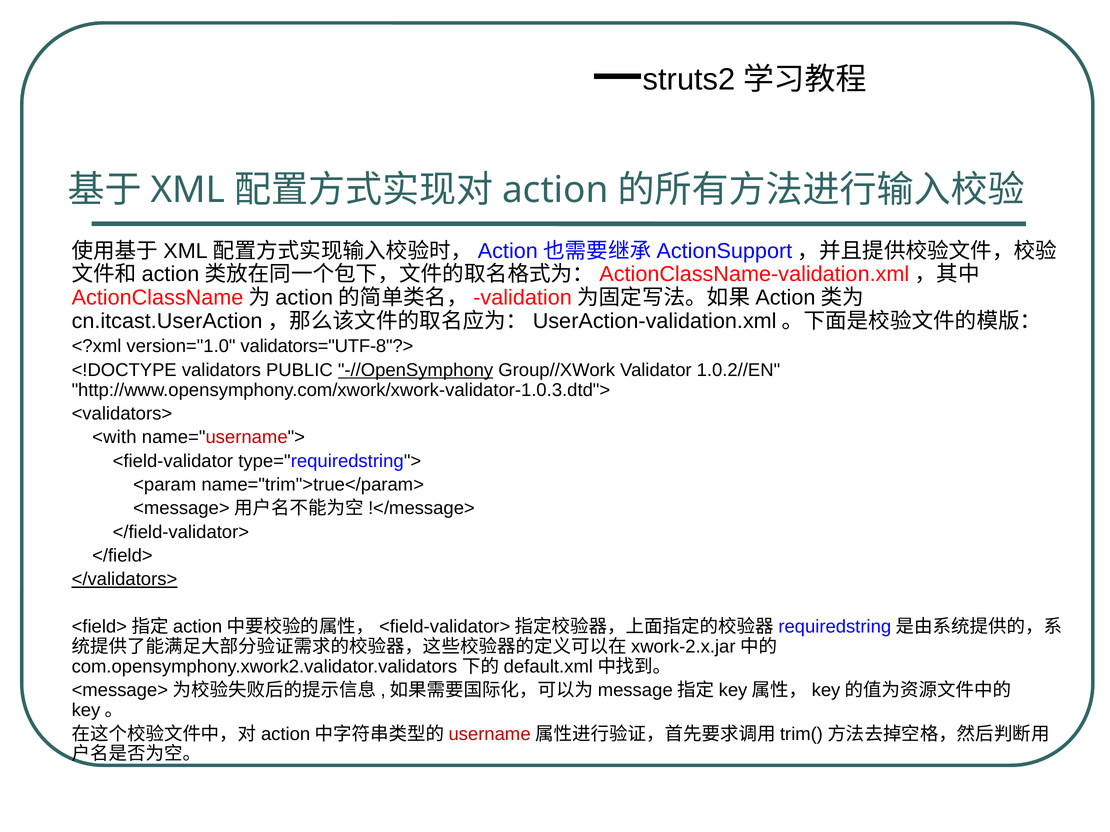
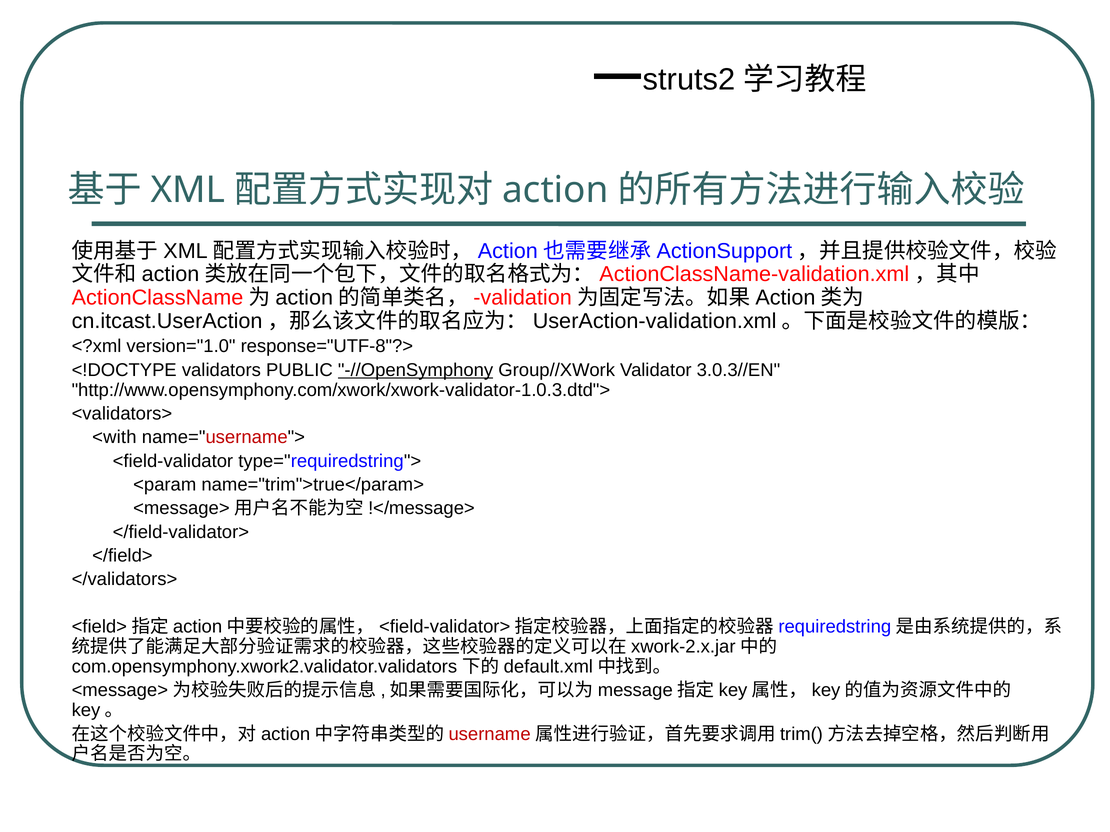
validators="UTF-8"?>: validators="UTF-8"?> -> response="UTF-8"?>
1.0.2//EN: 1.0.2//EN -> 3.0.3//EN
</validators> underline: present -> none
